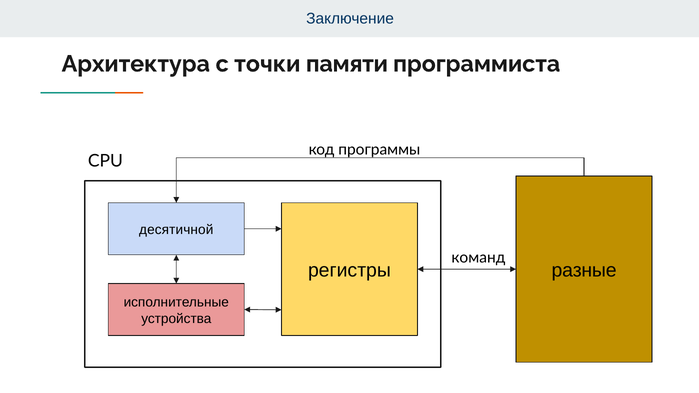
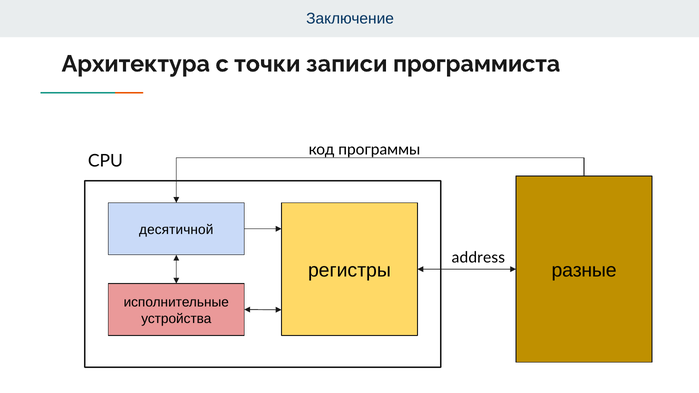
памяти: памяти -> записи
команд: команд -> address
